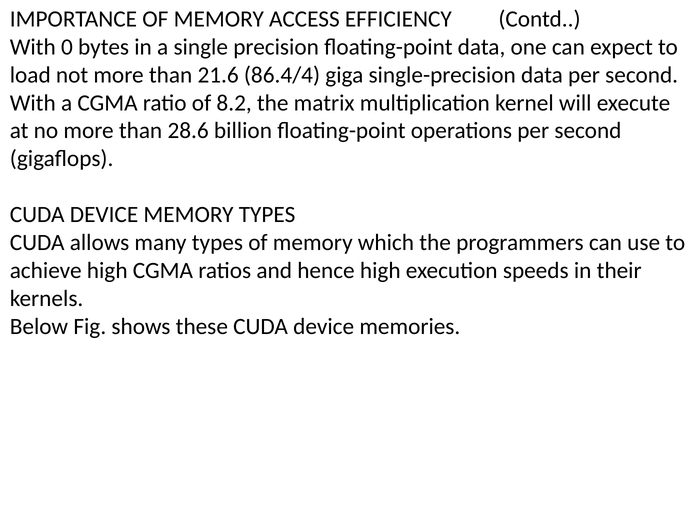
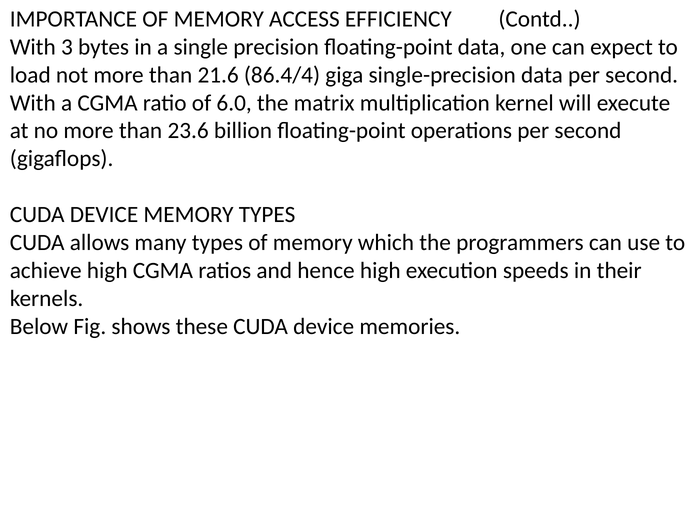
0: 0 -> 3
8.2: 8.2 -> 6.0
28.6: 28.6 -> 23.6
